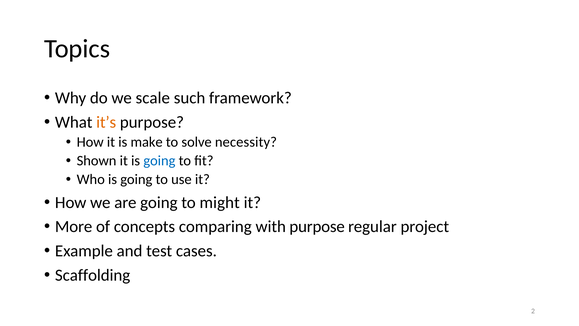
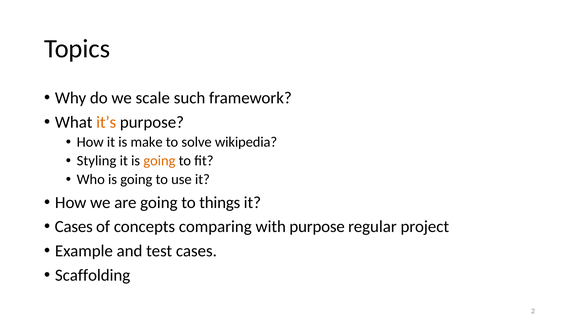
necessity: necessity -> wikipedia
Shown: Shown -> Styling
going at (159, 161) colour: blue -> orange
might: might -> things
More at (74, 226): More -> Cases
